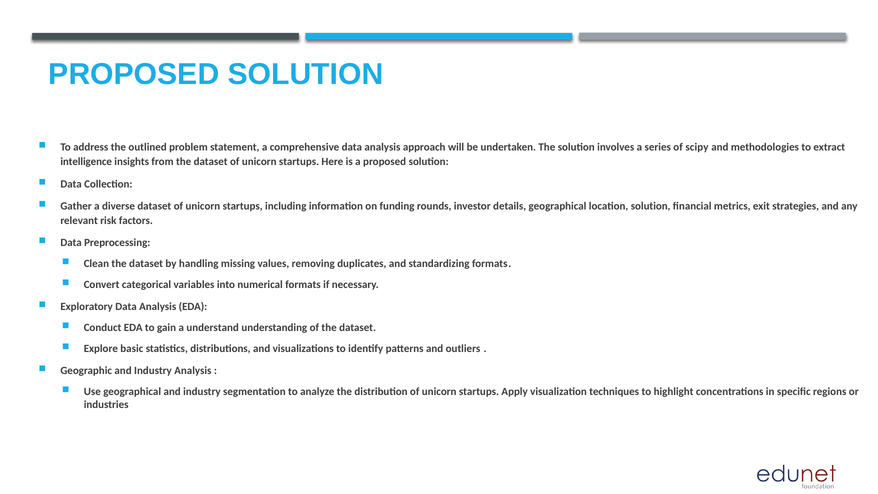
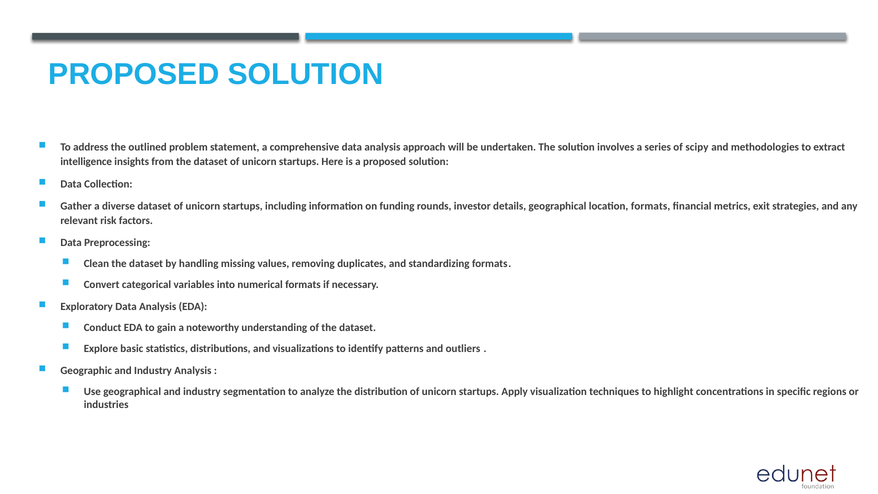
location solution: solution -> formats
understand: understand -> noteworthy
